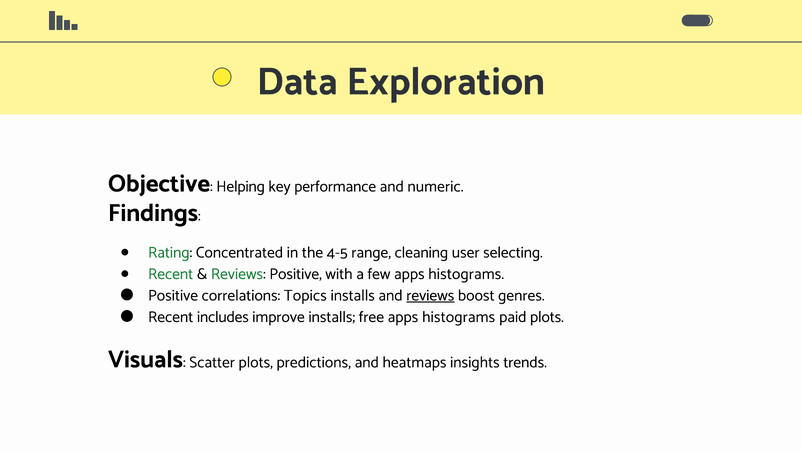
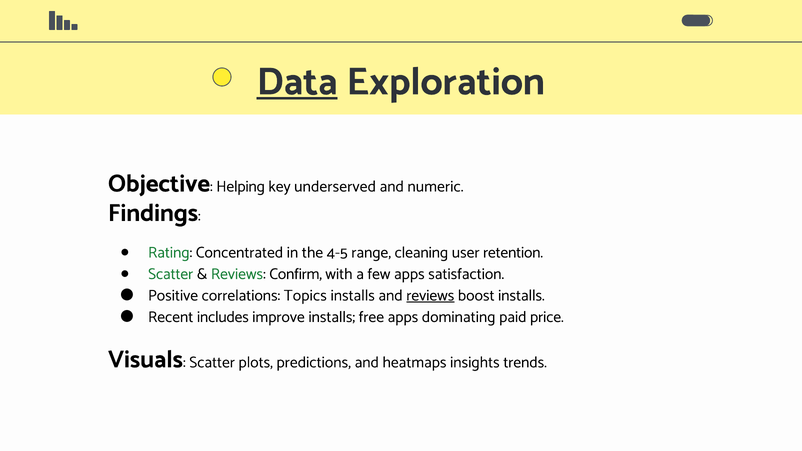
Data underline: none -> present
performance: performance -> underserved
selecting: selecting -> retention
Recent at (171, 274): Recent -> Scatter
Reviews Positive: Positive -> Confirm
few apps histograms: histograms -> satisfaction
boost genres: genres -> installs
free apps histograms: histograms -> dominating
paid plots: plots -> price
